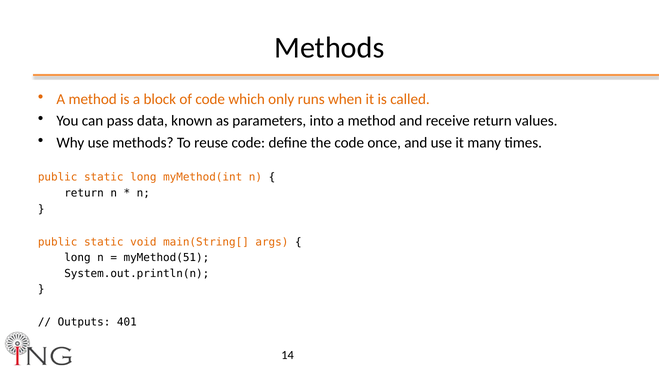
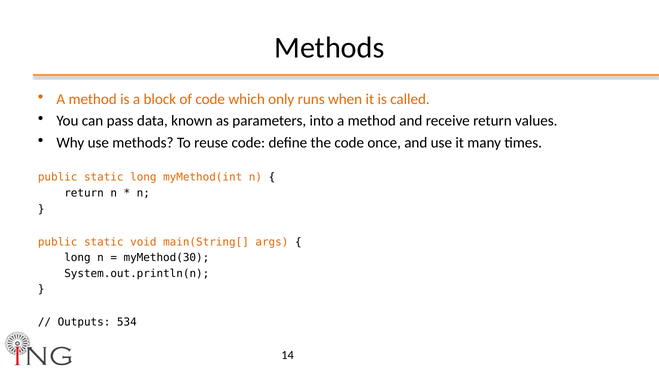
myMethod(51: myMethod(51 -> myMethod(30
401: 401 -> 534
